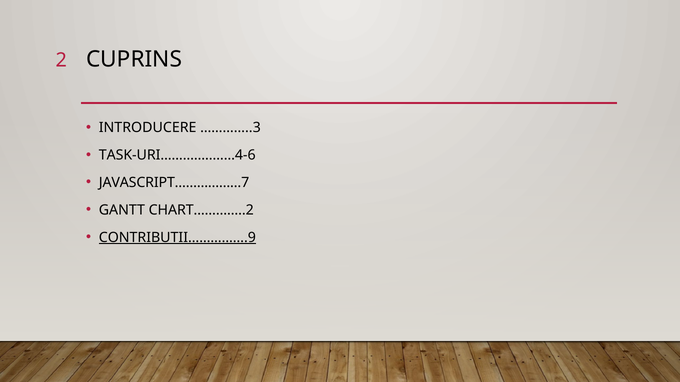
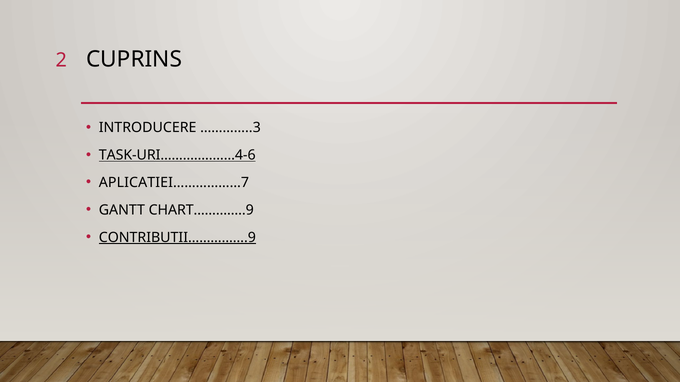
TASK-URI…………..……4-6 underline: none -> present
JAVASCRIPT………………7: JAVASCRIPT………………7 -> APLICATIEI………………7
CHART…………..2: CHART…………..2 -> CHART…………..9
